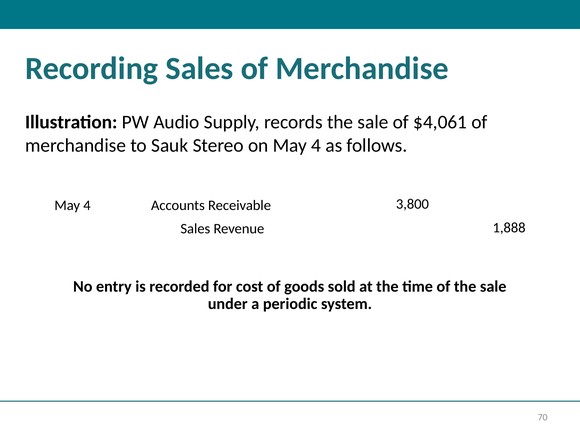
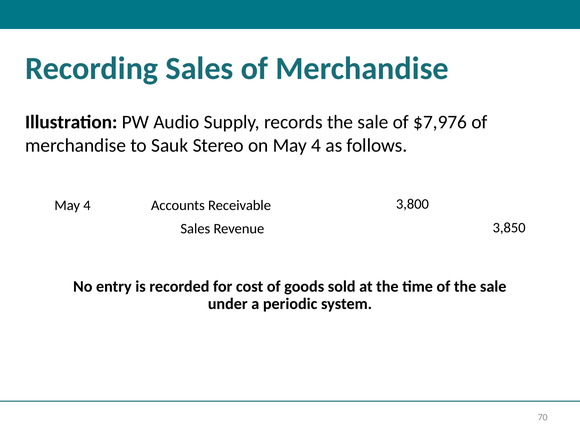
$4,061: $4,061 -> $7,976
1,888: 1,888 -> 3,850
